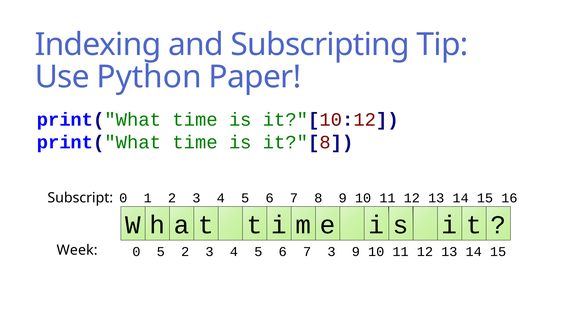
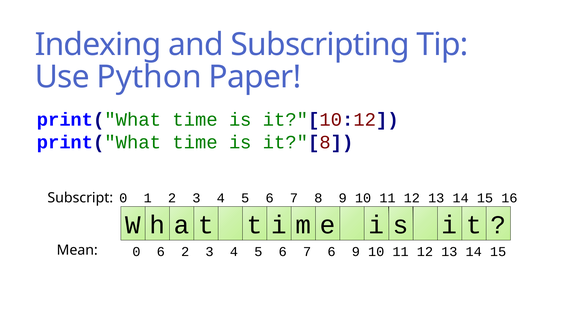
Week: Week -> Mean
0 5: 5 -> 6
7 3: 3 -> 6
